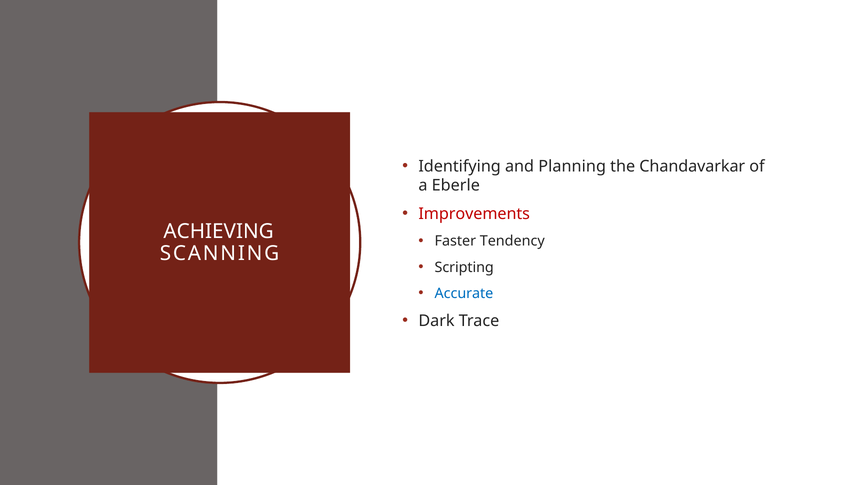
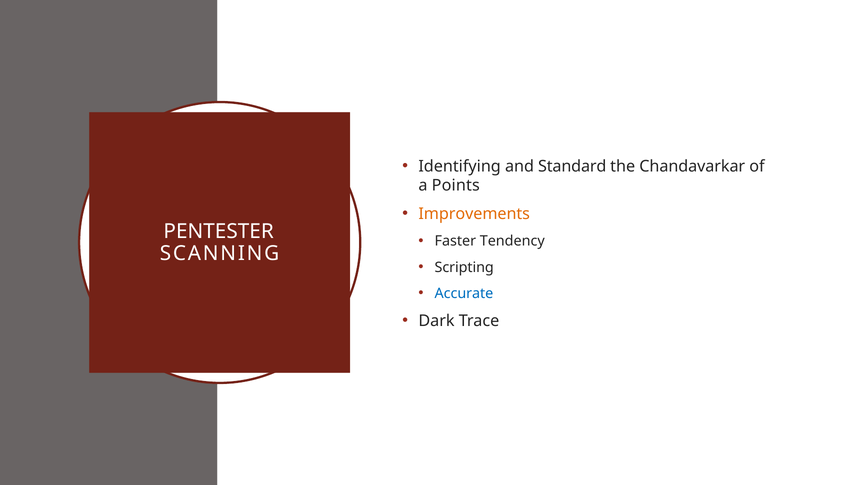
Planning: Planning -> Standard
Eberle: Eberle -> Points
Improvements colour: red -> orange
ACHIEVING: ACHIEVING -> PENTESTER
